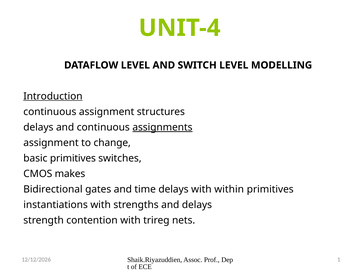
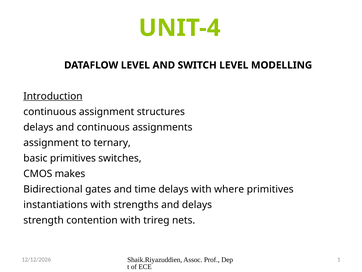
assignments underline: present -> none
change: change -> ternary
within: within -> where
